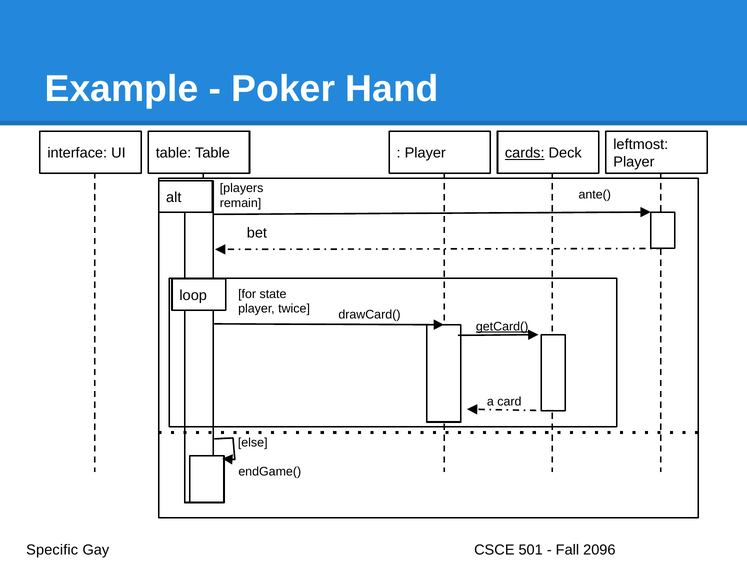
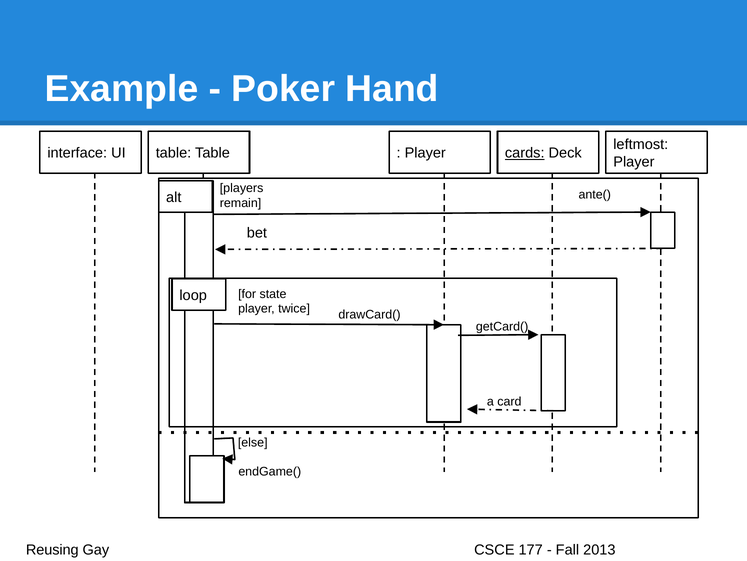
getCard( underline: present -> none
Specific: Specific -> Reusing
501: 501 -> 177
2096: 2096 -> 2013
